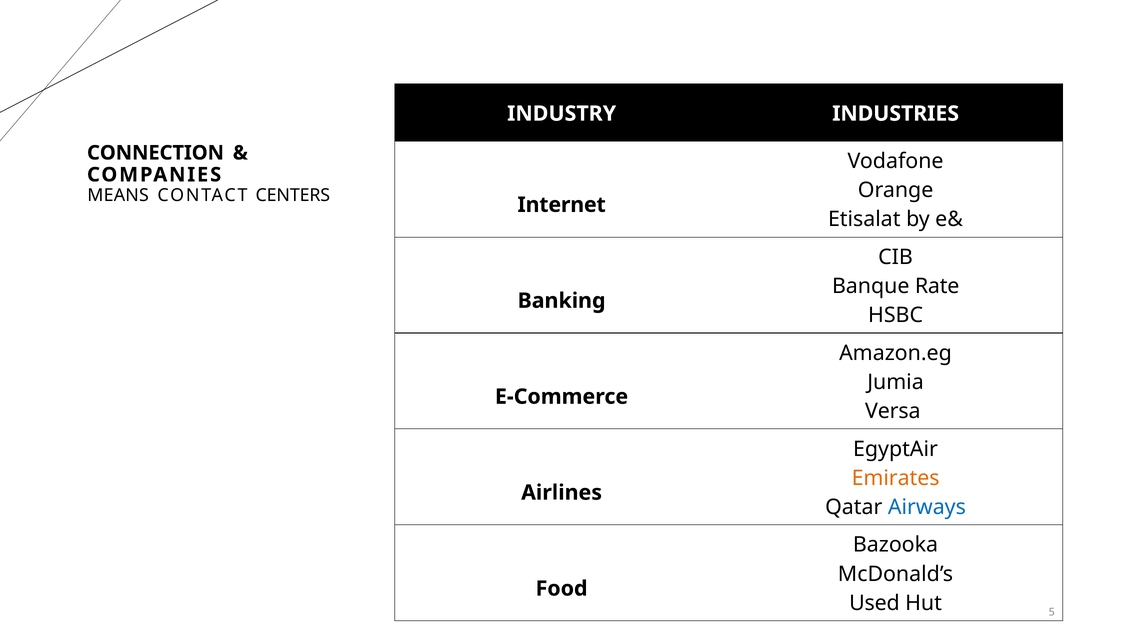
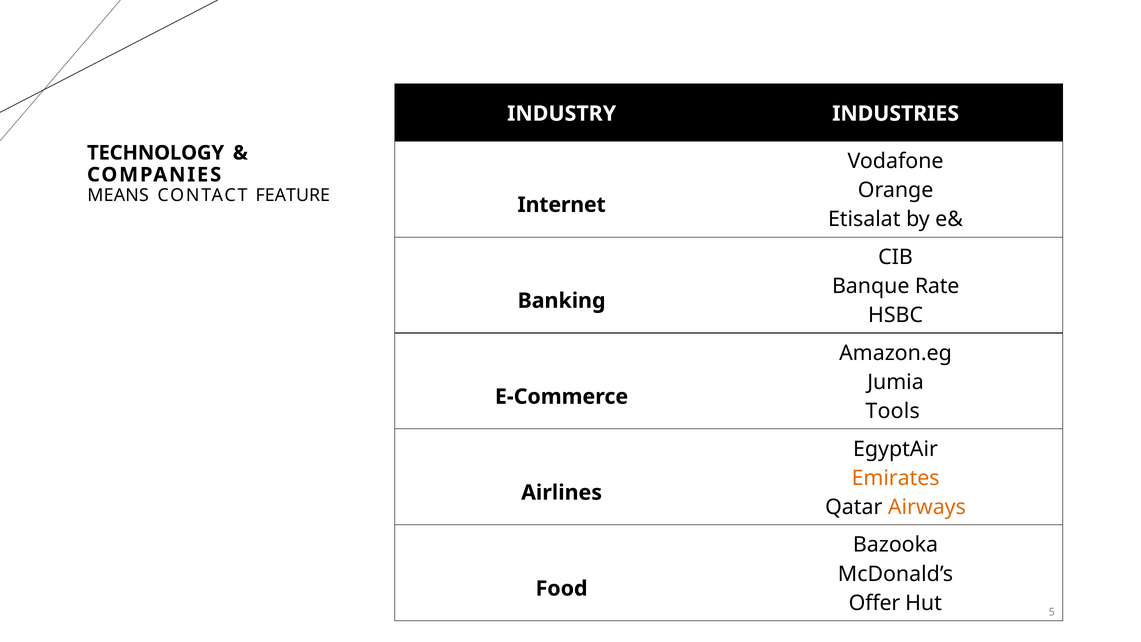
CONNECTION: CONNECTION -> TECHNOLOGY
CENTERS: CENTERS -> FEATURE
Versa: Versa -> Tools
Airways colour: blue -> orange
Used: Used -> Offer
